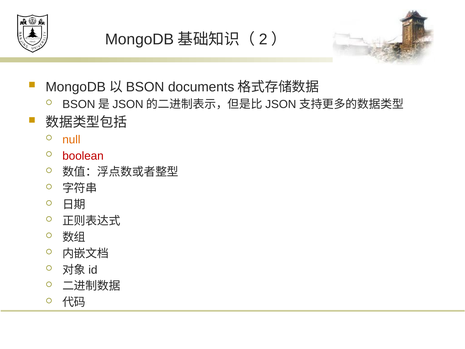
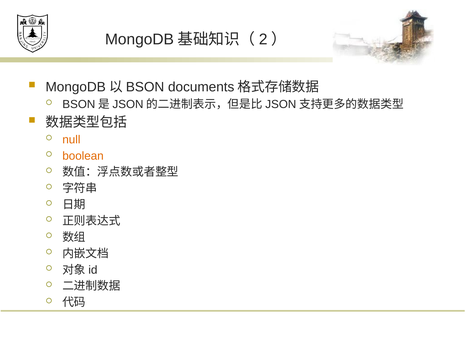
boolean colour: red -> orange
